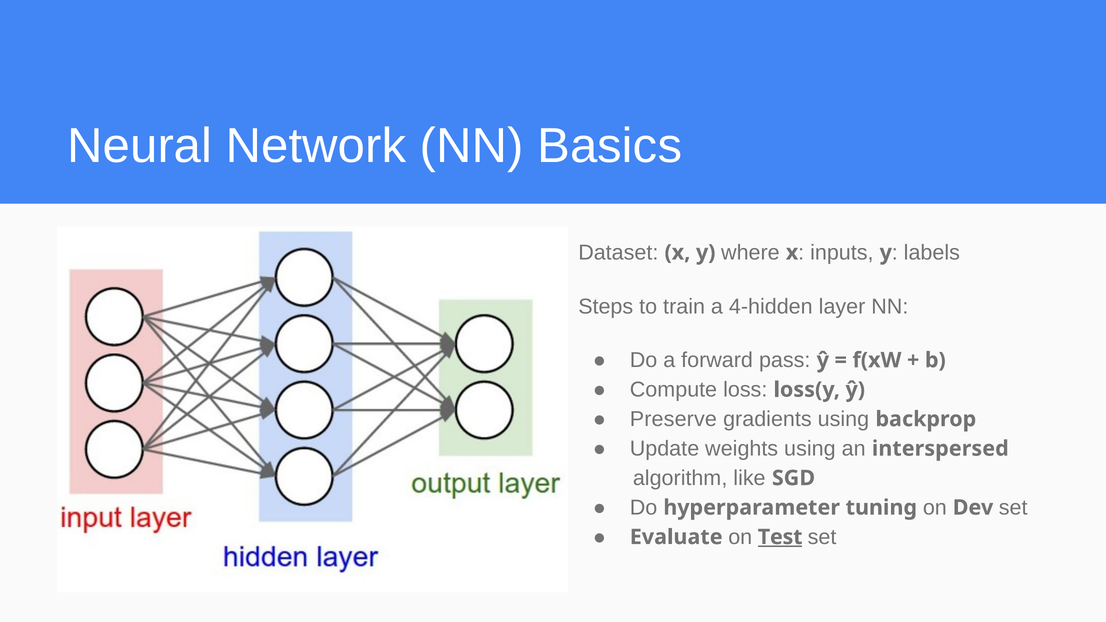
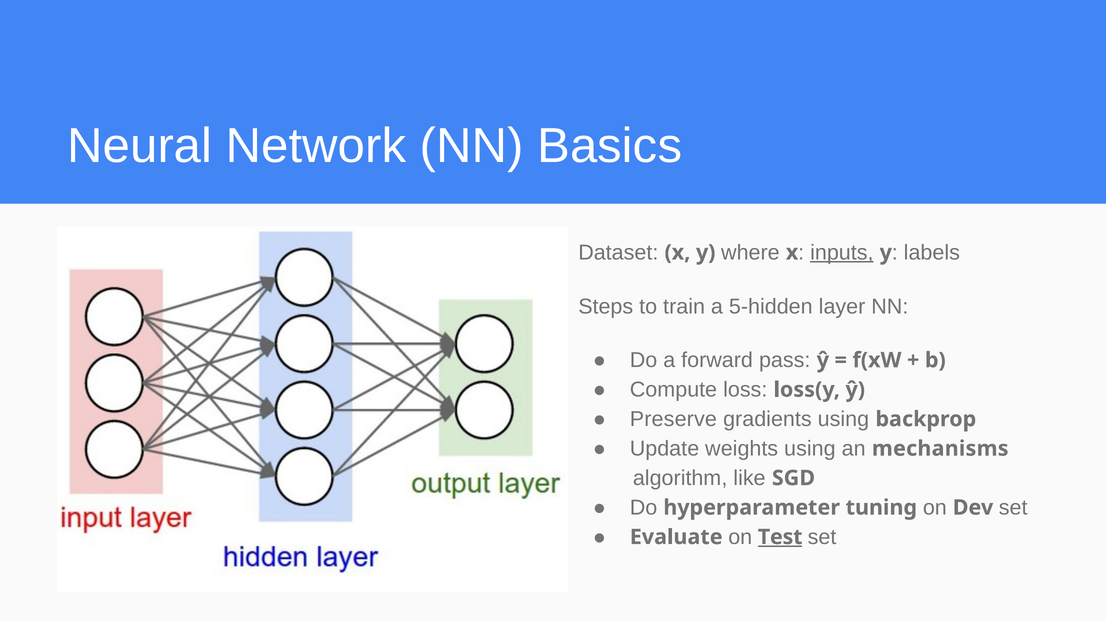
inputs underline: none -> present
4-hidden: 4-hidden -> 5-hidden
interspersed: interspersed -> mechanisms
